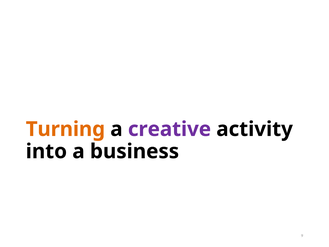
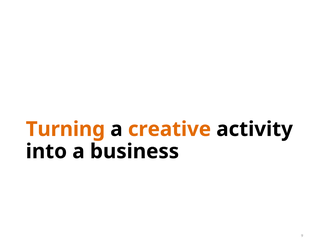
creative colour: purple -> orange
